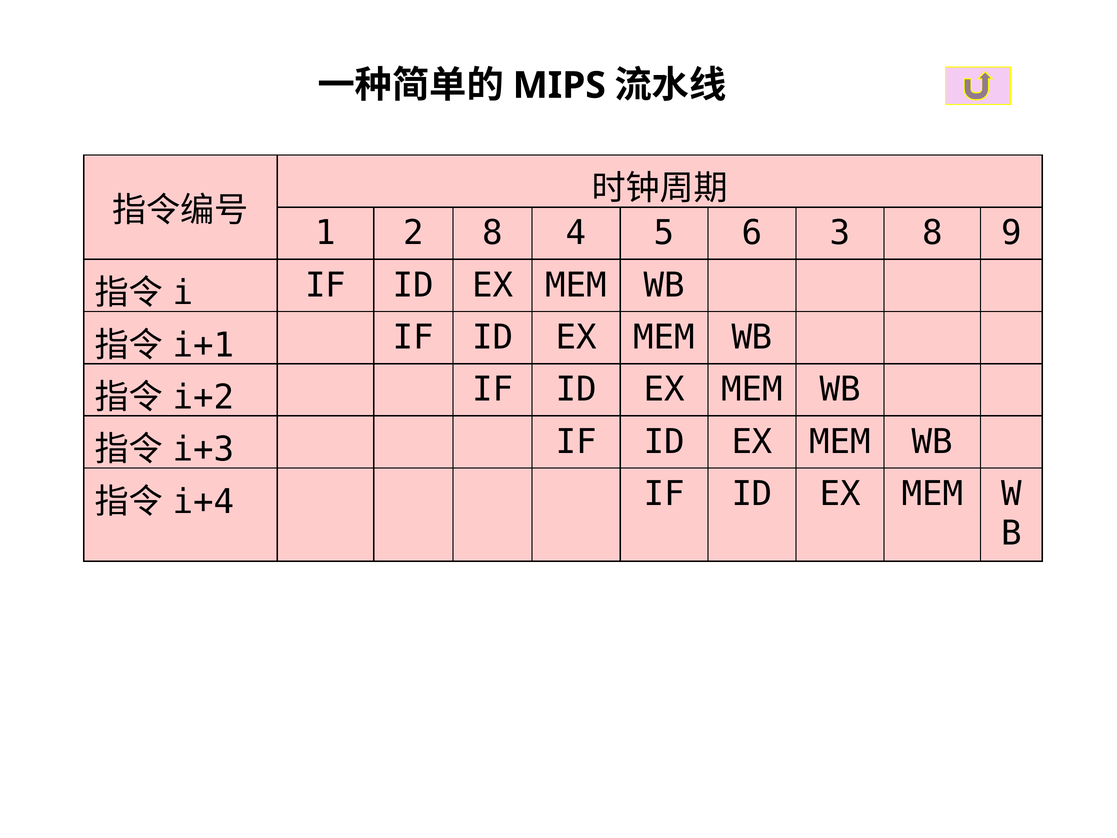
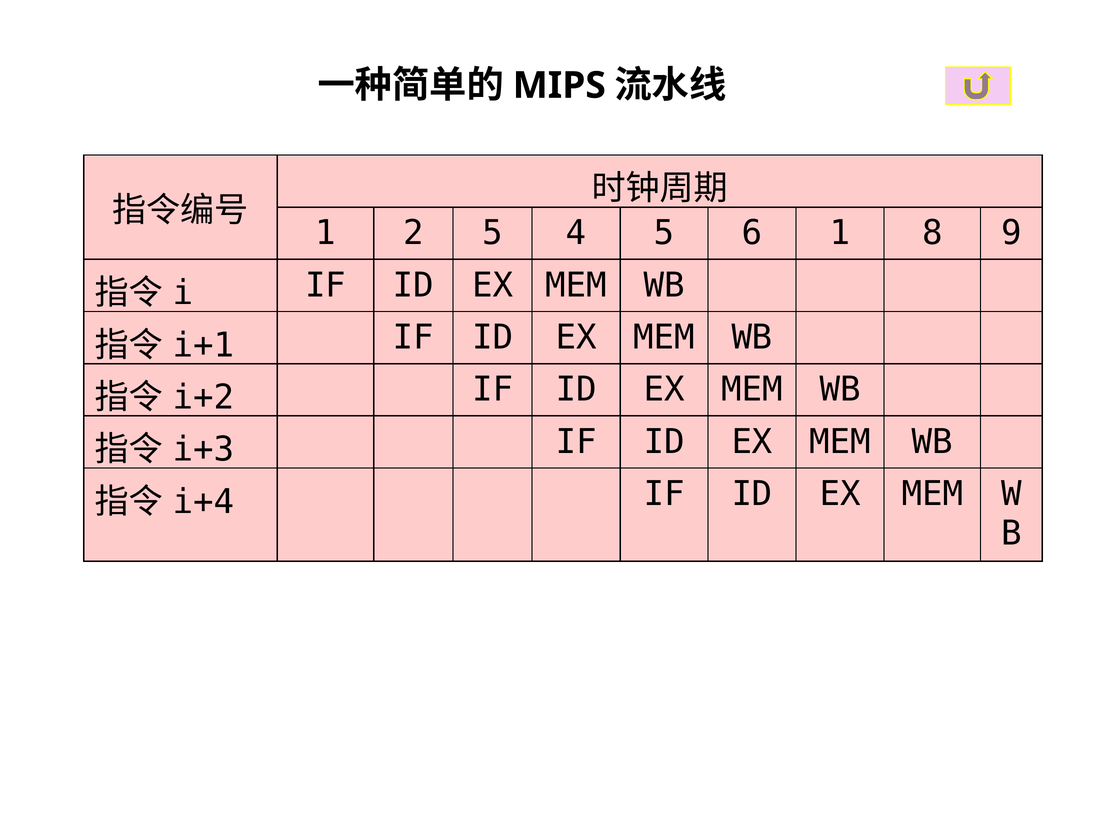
2 8: 8 -> 5
6 3: 3 -> 1
